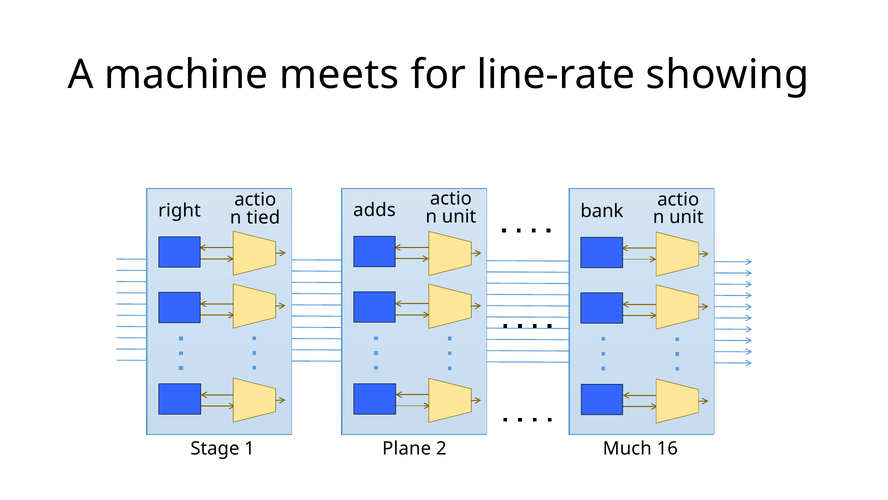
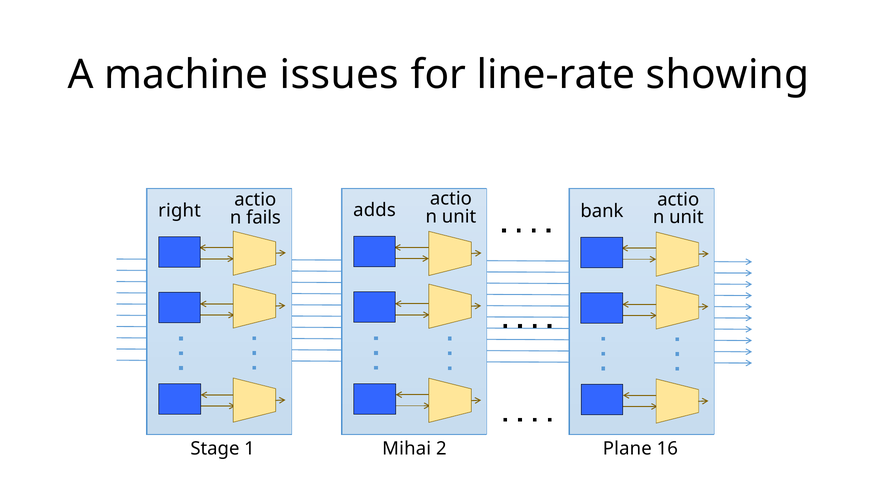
meets: meets -> issues
tied: tied -> fails
Plane: Plane -> Mihai
Much: Much -> Plane
